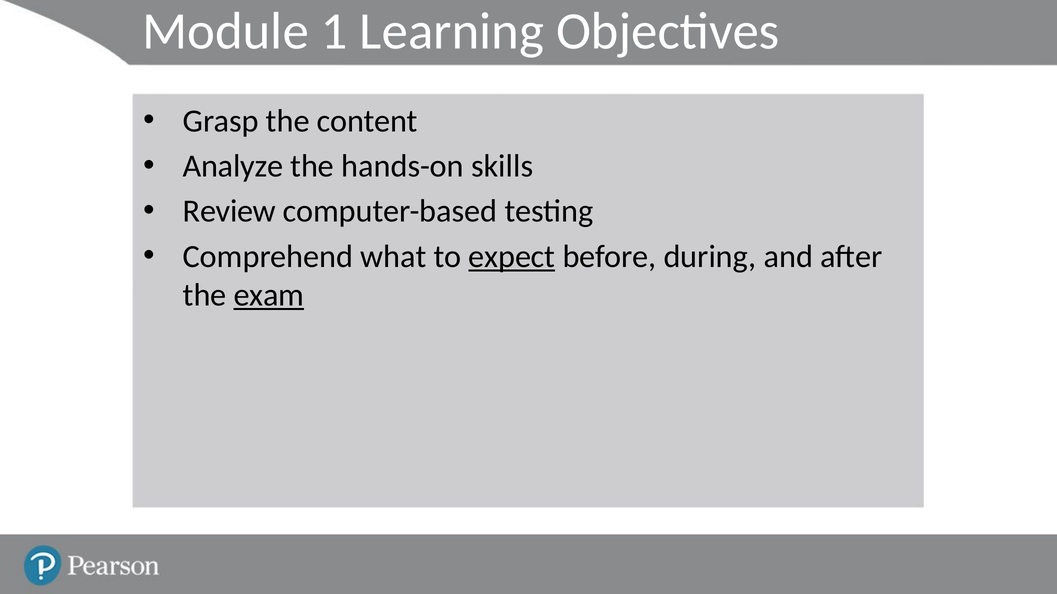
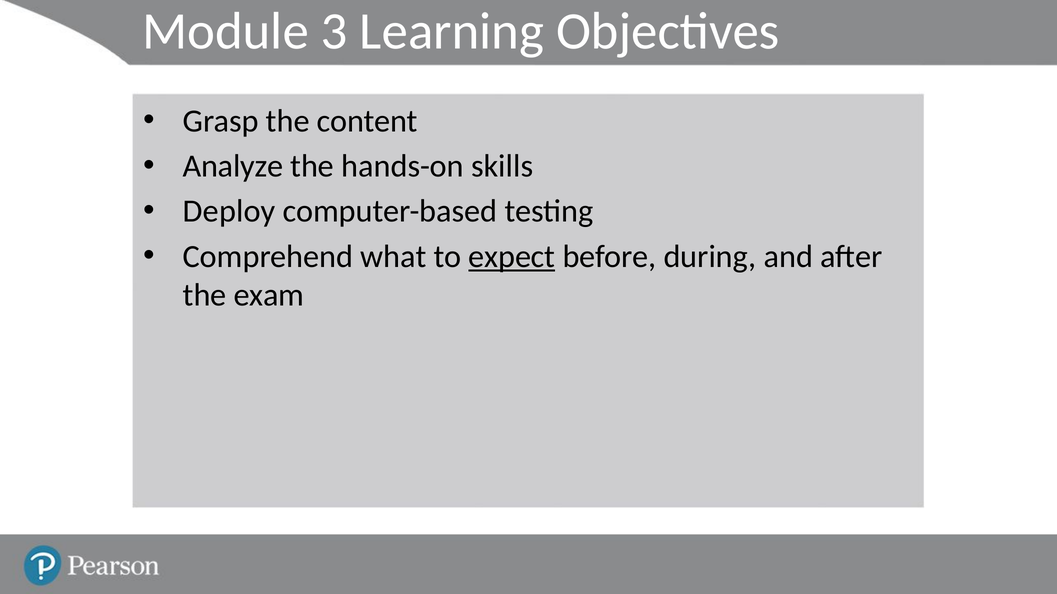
1: 1 -> 3
Review: Review -> Deploy
exam underline: present -> none
